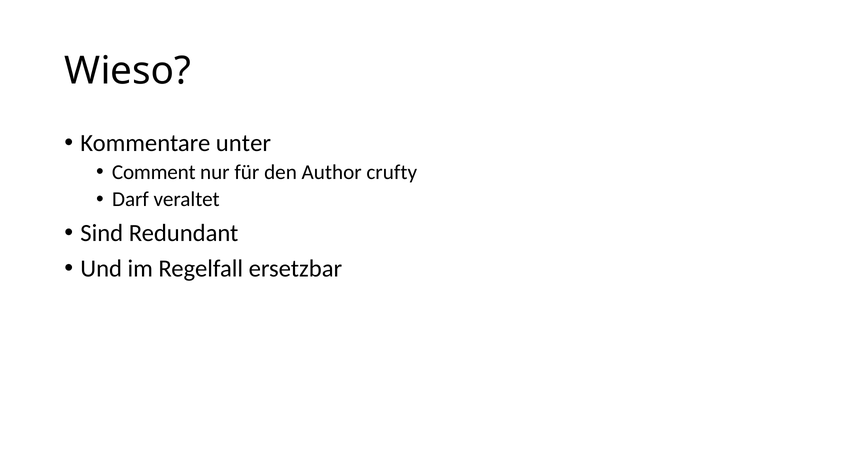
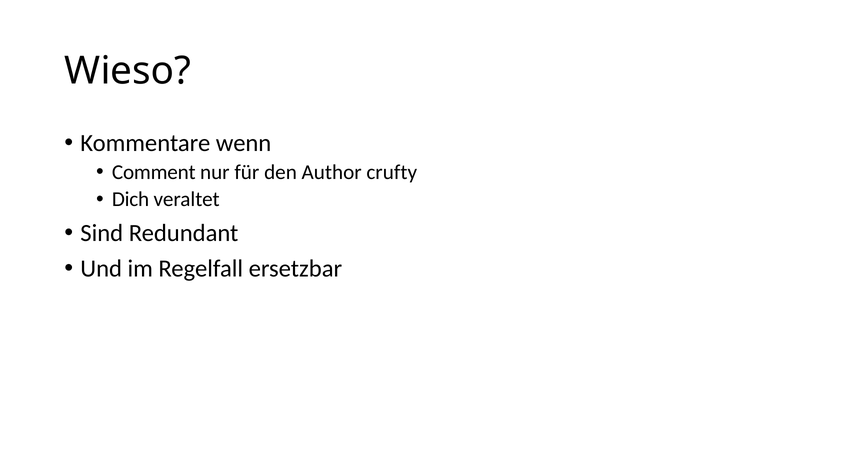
unter: unter -> wenn
Darf: Darf -> Dich
